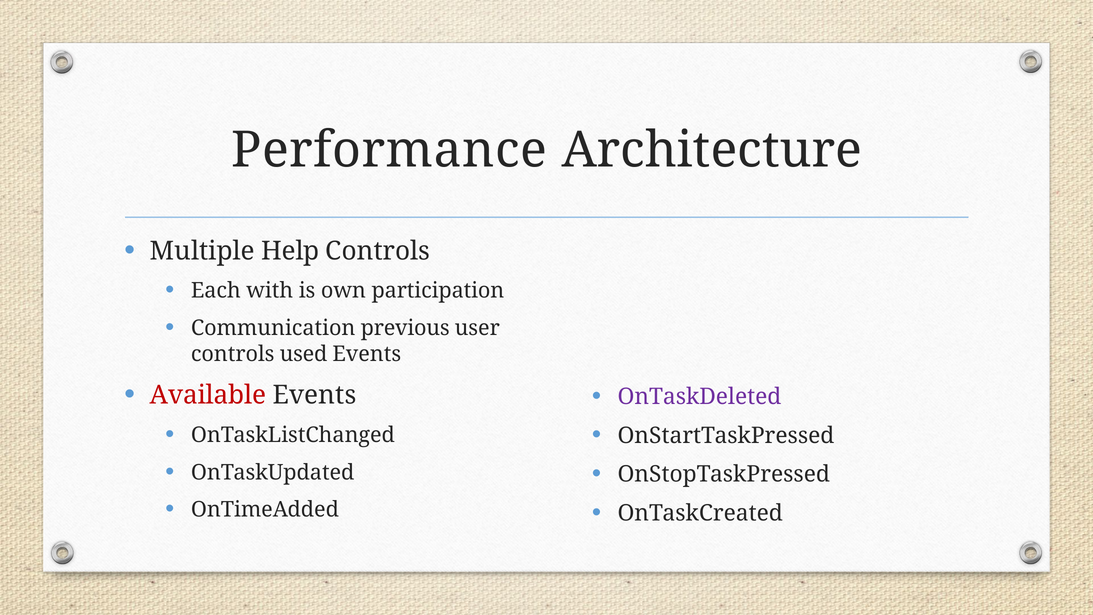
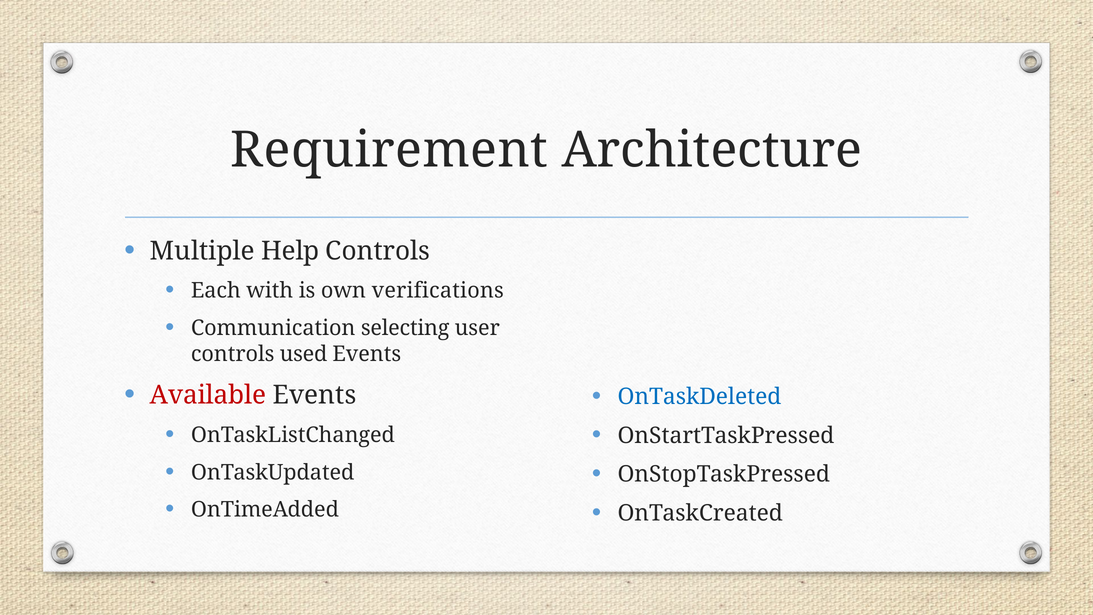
Performance: Performance -> Requirement
participation: participation -> verifications
previous: previous -> selecting
OnTaskDeleted colour: purple -> blue
